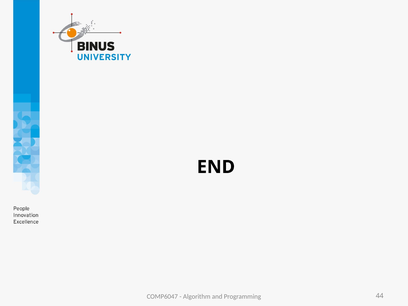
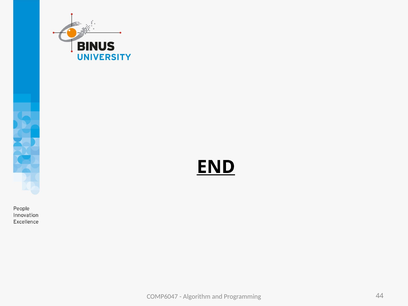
END underline: none -> present
